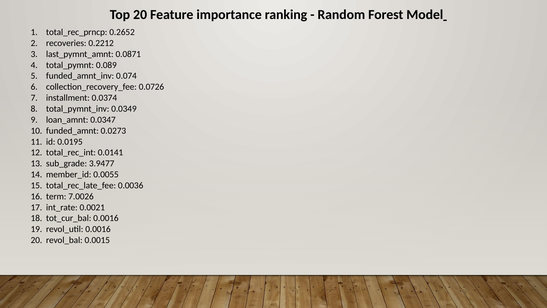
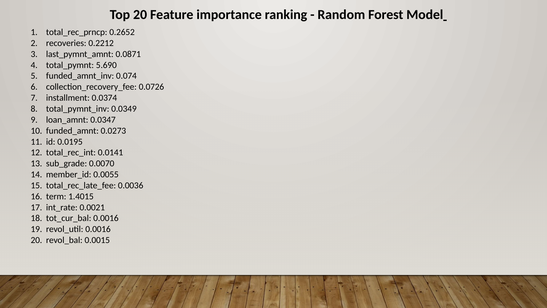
0.089: 0.089 -> 5.690
3.9477: 3.9477 -> 0.0070
7.0026: 7.0026 -> 1.4015
